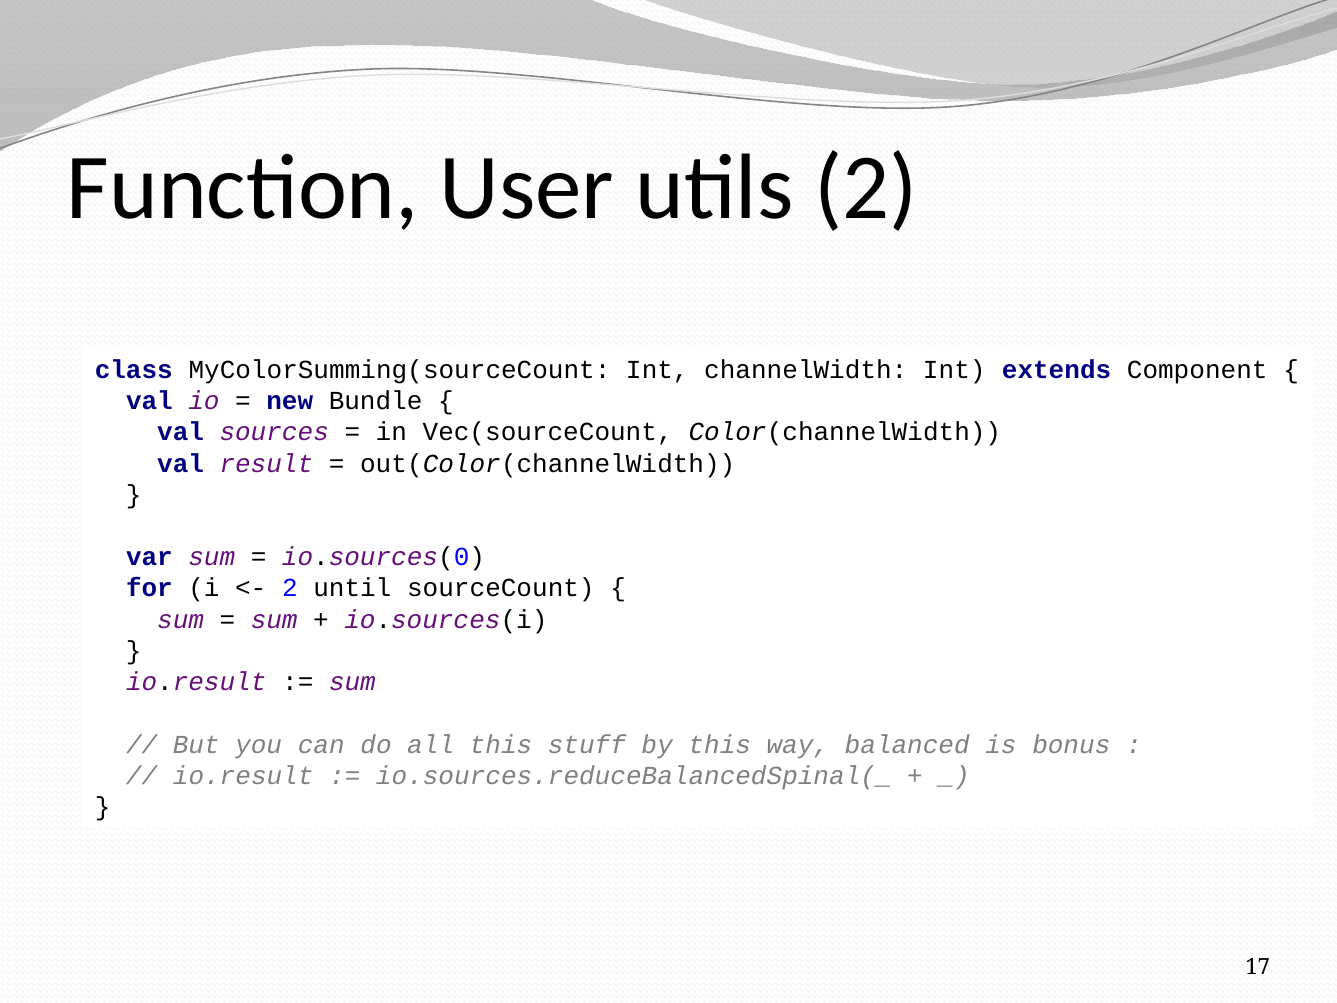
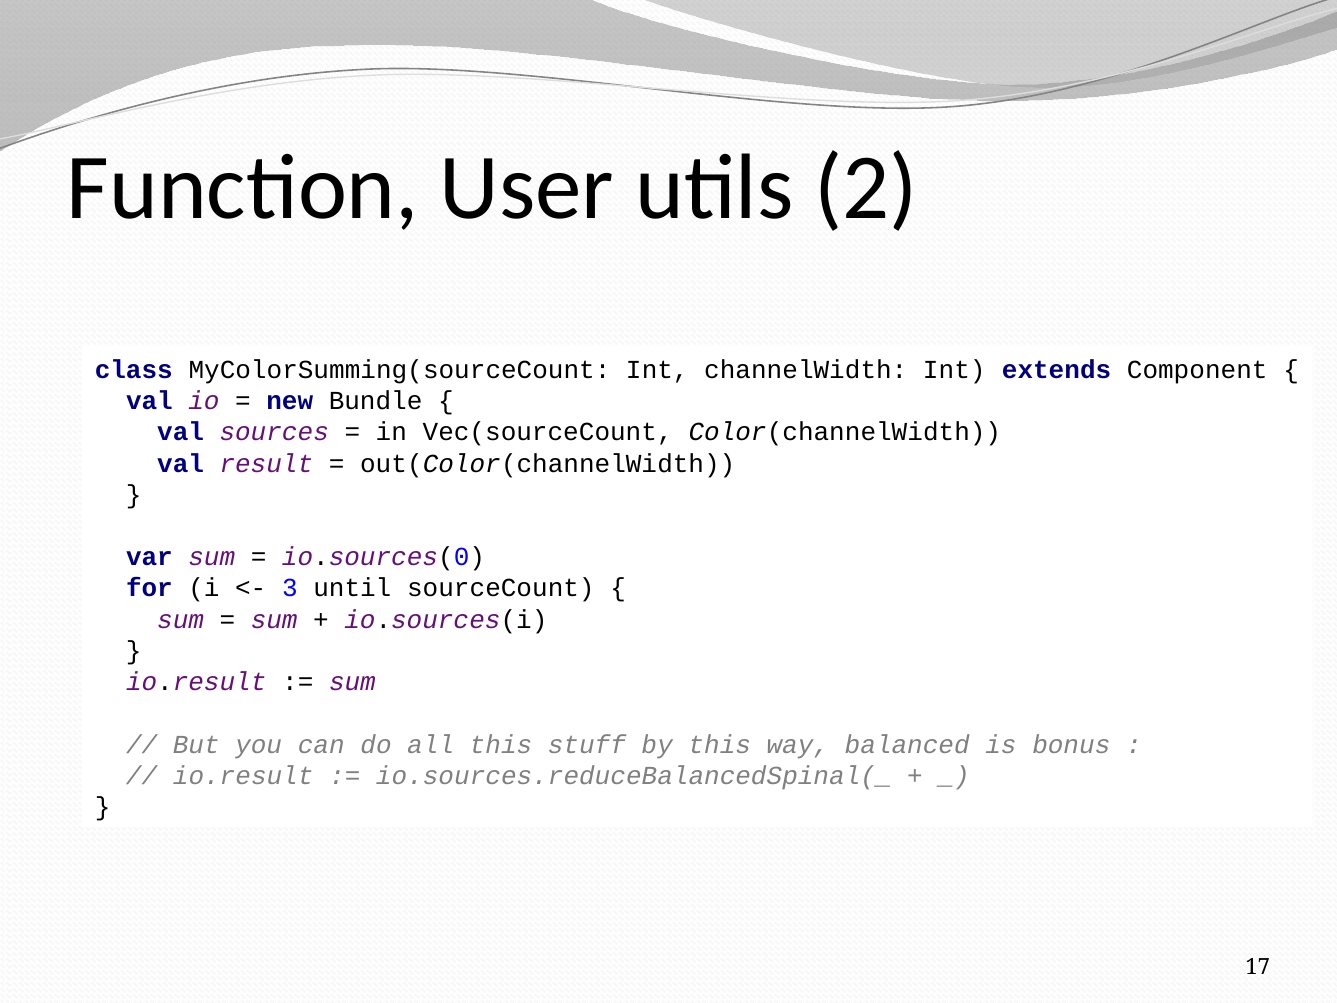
2 at (290, 588): 2 -> 3
